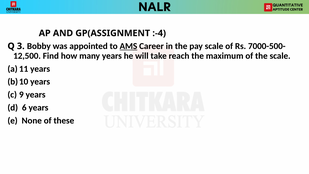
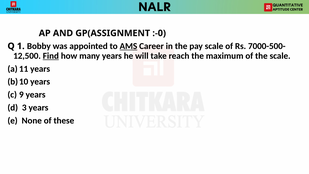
:-4: :-4 -> :-0
3: 3 -> 1
Find underline: none -> present
6: 6 -> 3
